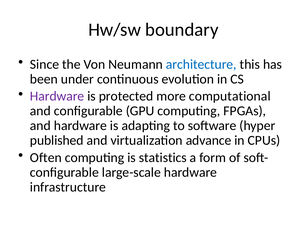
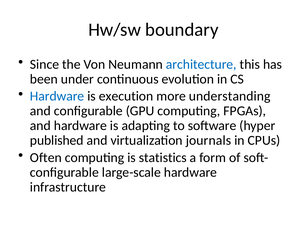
Hardware at (57, 96) colour: purple -> blue
protected: protected -> execution
computational: computational -> understanding
advance: advance -> journals
